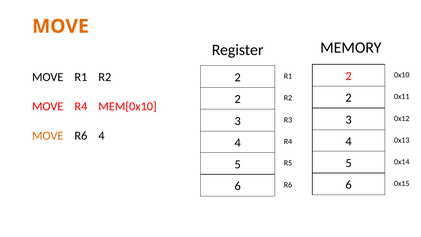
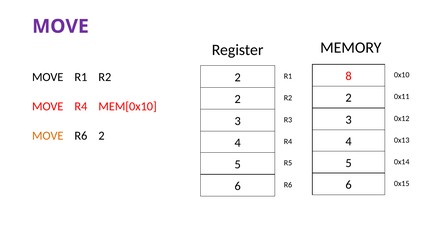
MOVE at (60, 26) colour: orange -> purple
R2 2: 2 -> 8
R6 4: 4 -> 2
